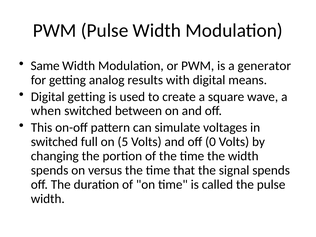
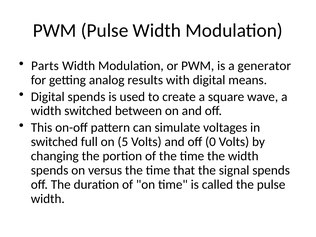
Same: Same -> Parts
Digital getting: getting -> spends
when at (46, 111): when -> width
